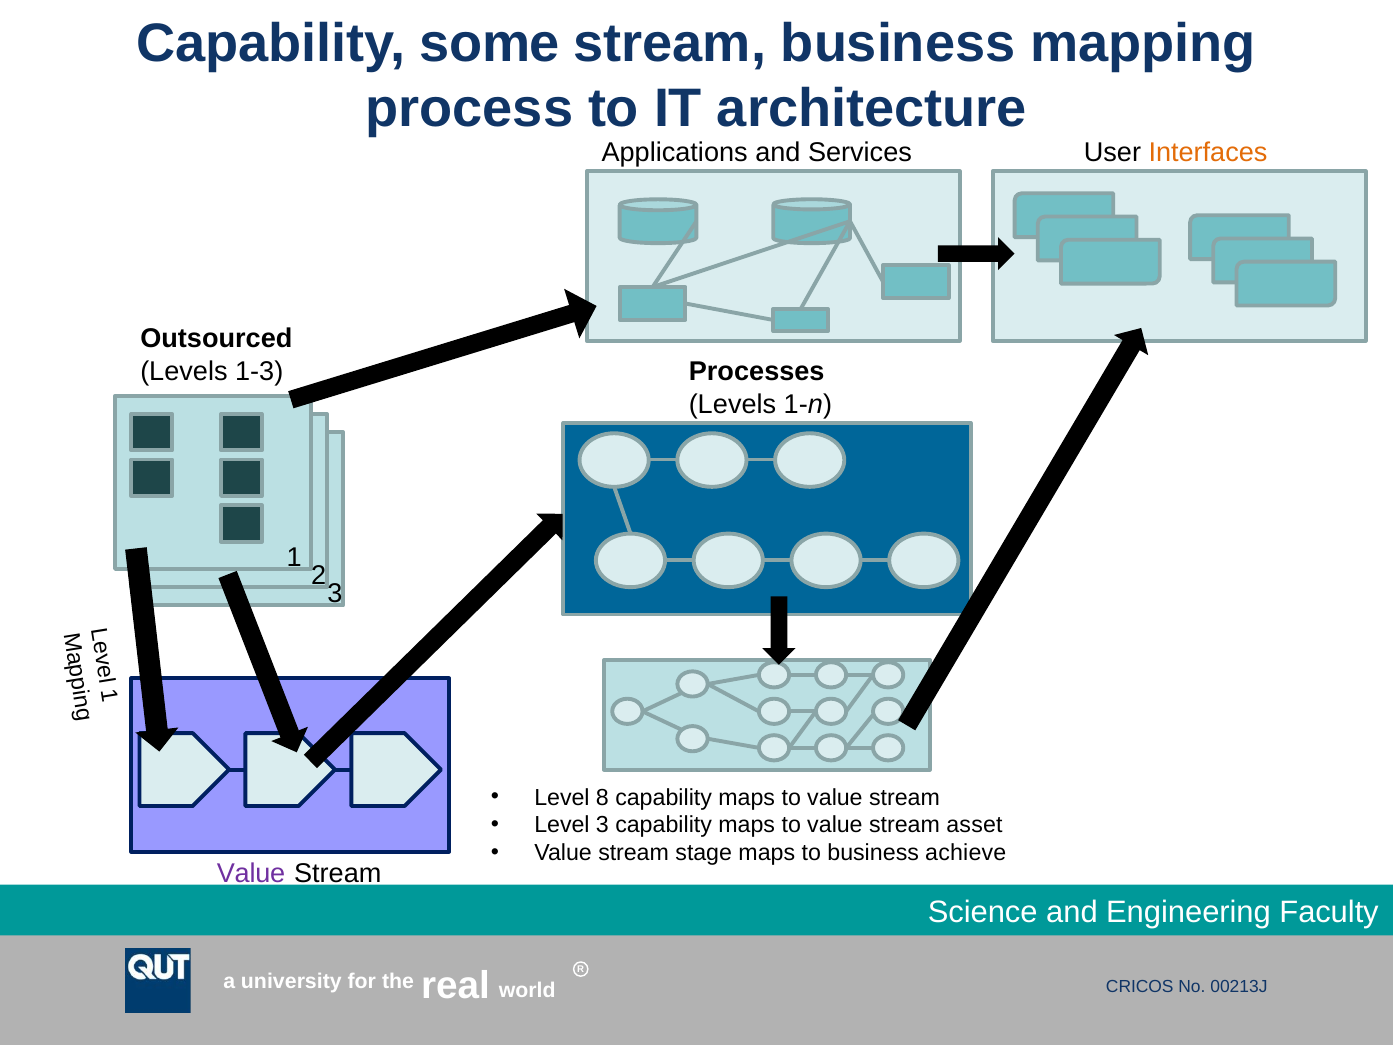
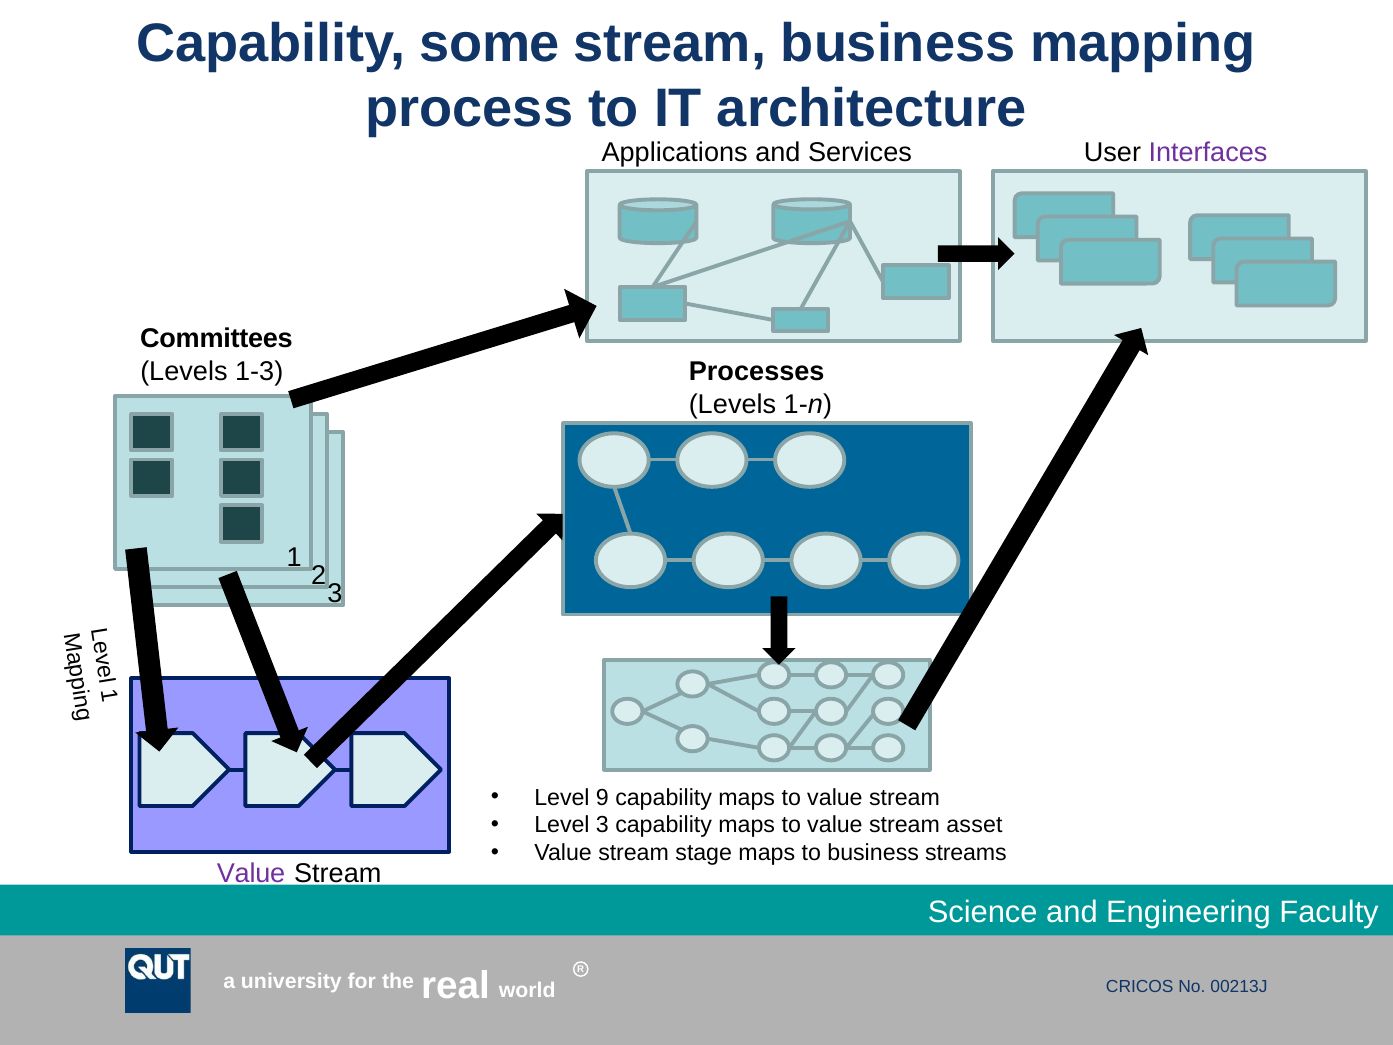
Interfaces colour: orange -> purple
Outsourced: Outsourced -> Committees
8: 8 -> 9
achieve: achieve -> streams
